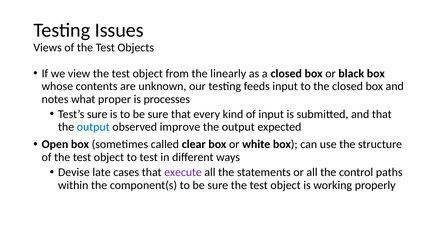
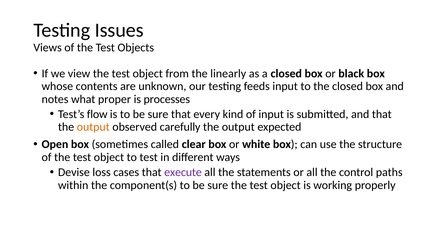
Test’s sure: sure -> flow
output at (93, 127) colour: blue -> orange
improve: improve -> carefully
late: late -> loss
